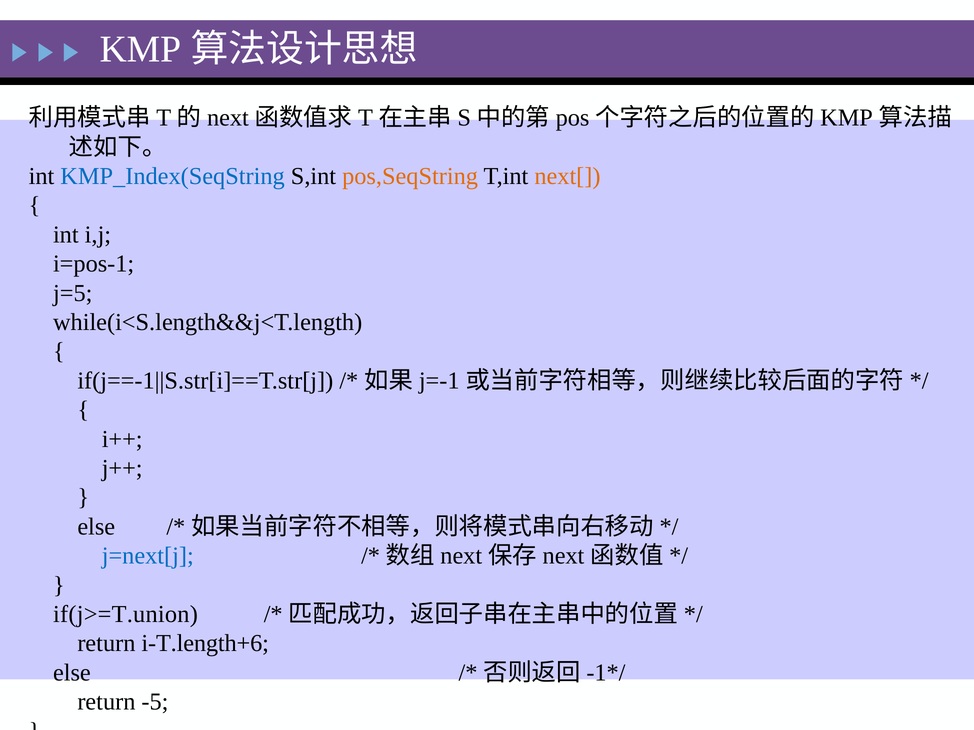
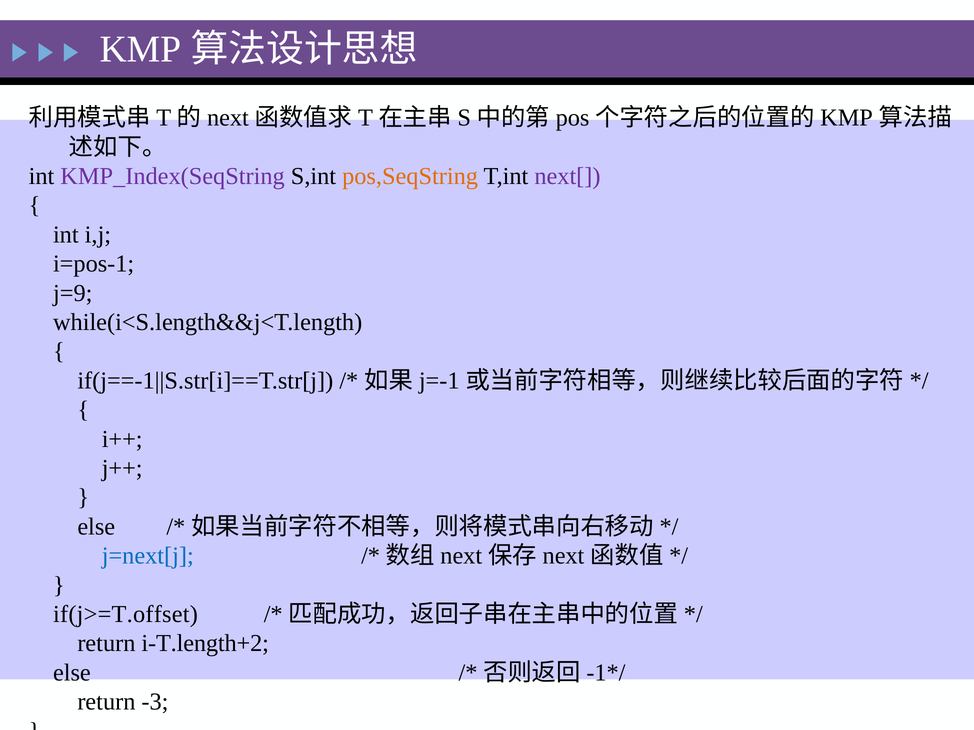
KMP_Index(SeqString colour: blue -> purple
next[ colour: orange -> purple
j=5: j=5 -> j=9
if(j>=T.union: if(j>=T.union -> if(j>=T.offset
i-T.length+6: i-T.length+6 -> i-T.length+2
-5: -5 -> -3
